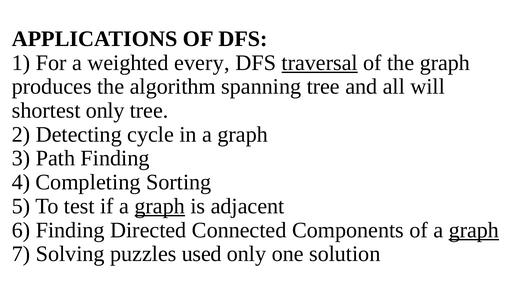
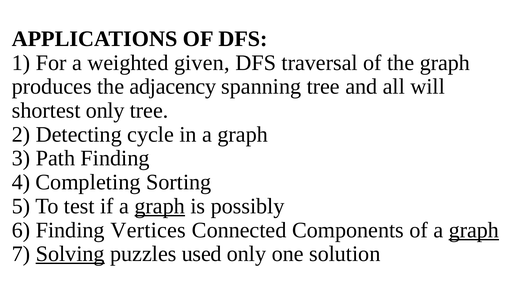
every: every -> given
traversal underline: present -> none
algorithm: algorithm -> adjacency
adjacent: adjacent -> possibly
Directed: Directed -> Vertices
Solving underline: none -> present
